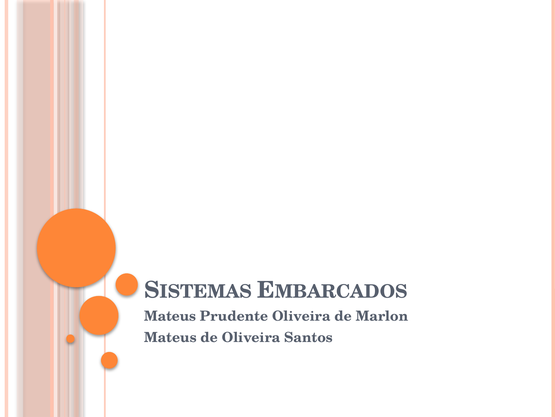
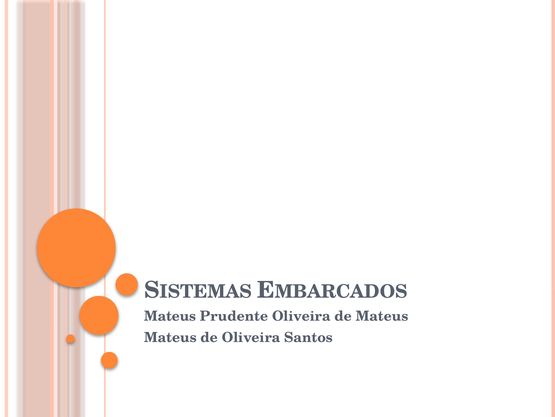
de Marlon: Marlon -> Mateus
